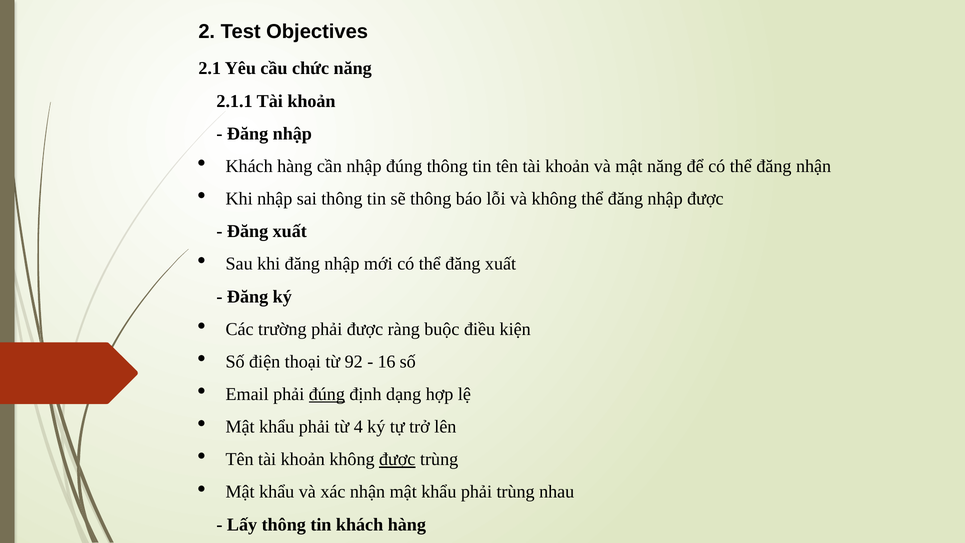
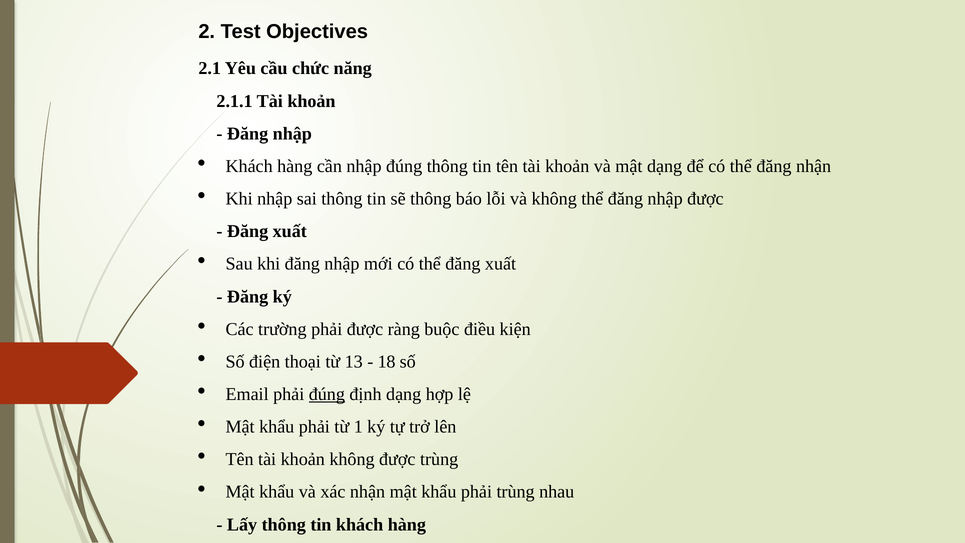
mật năng: năng -> dạng
92: 92 -> 13
16: 16 -> 18
4: 4 -> 1
được at (397, 459) underline: present -> none
